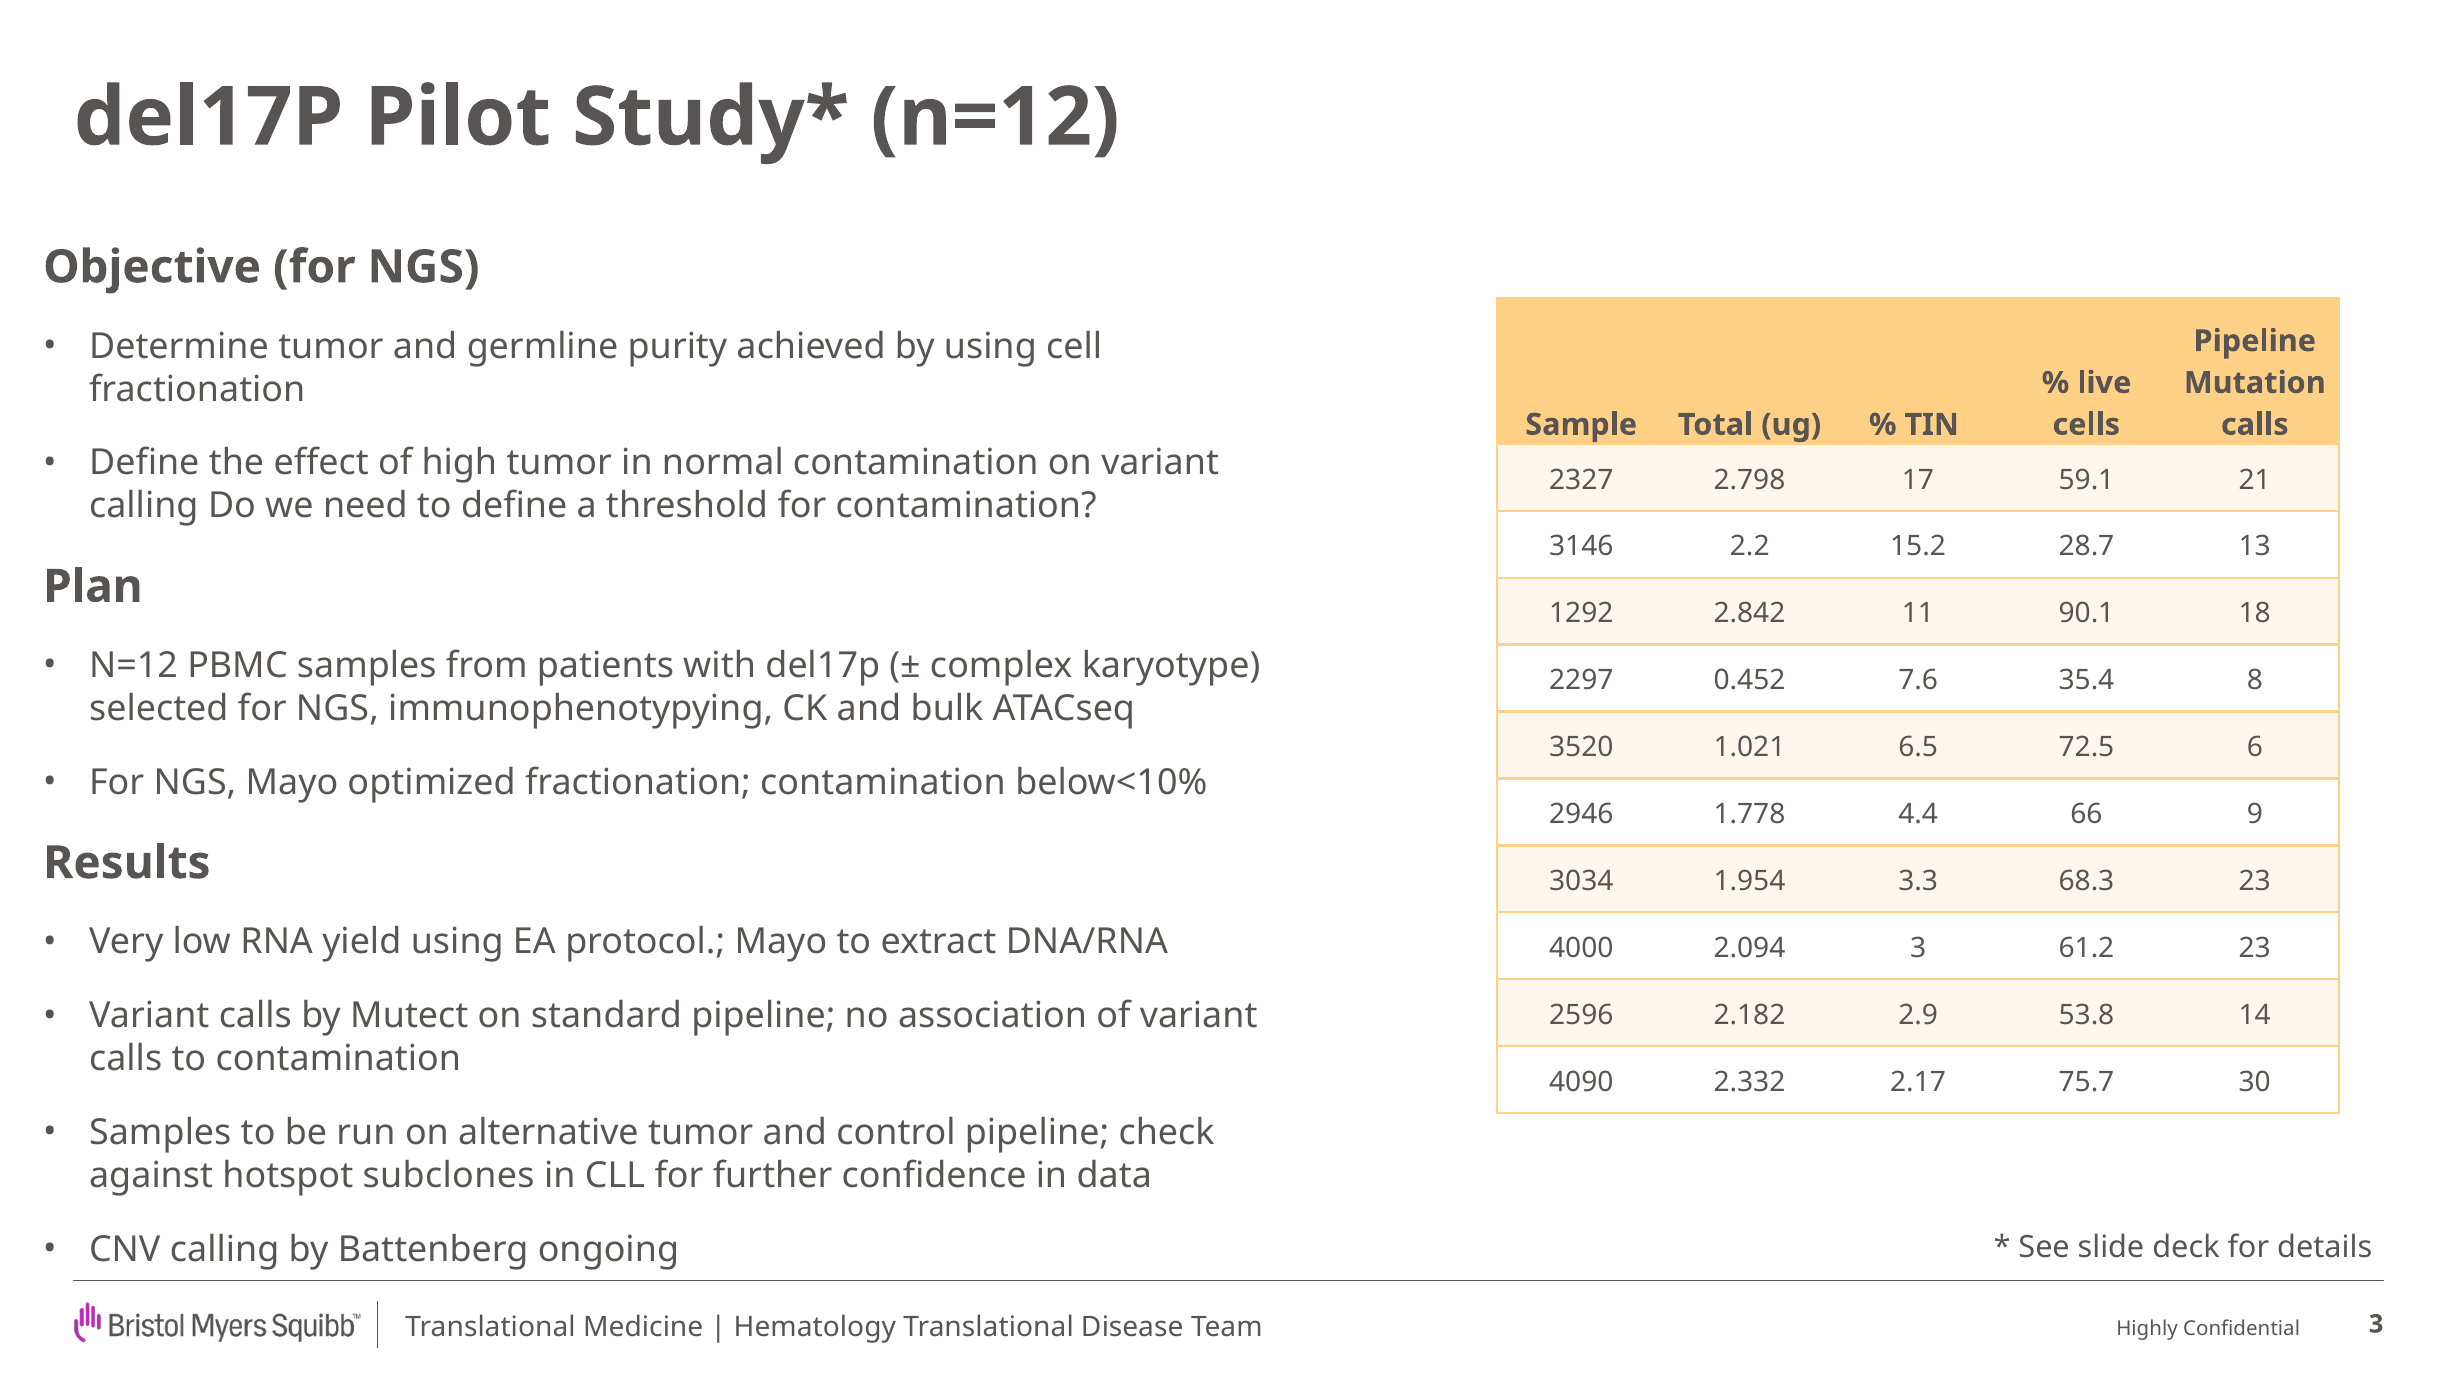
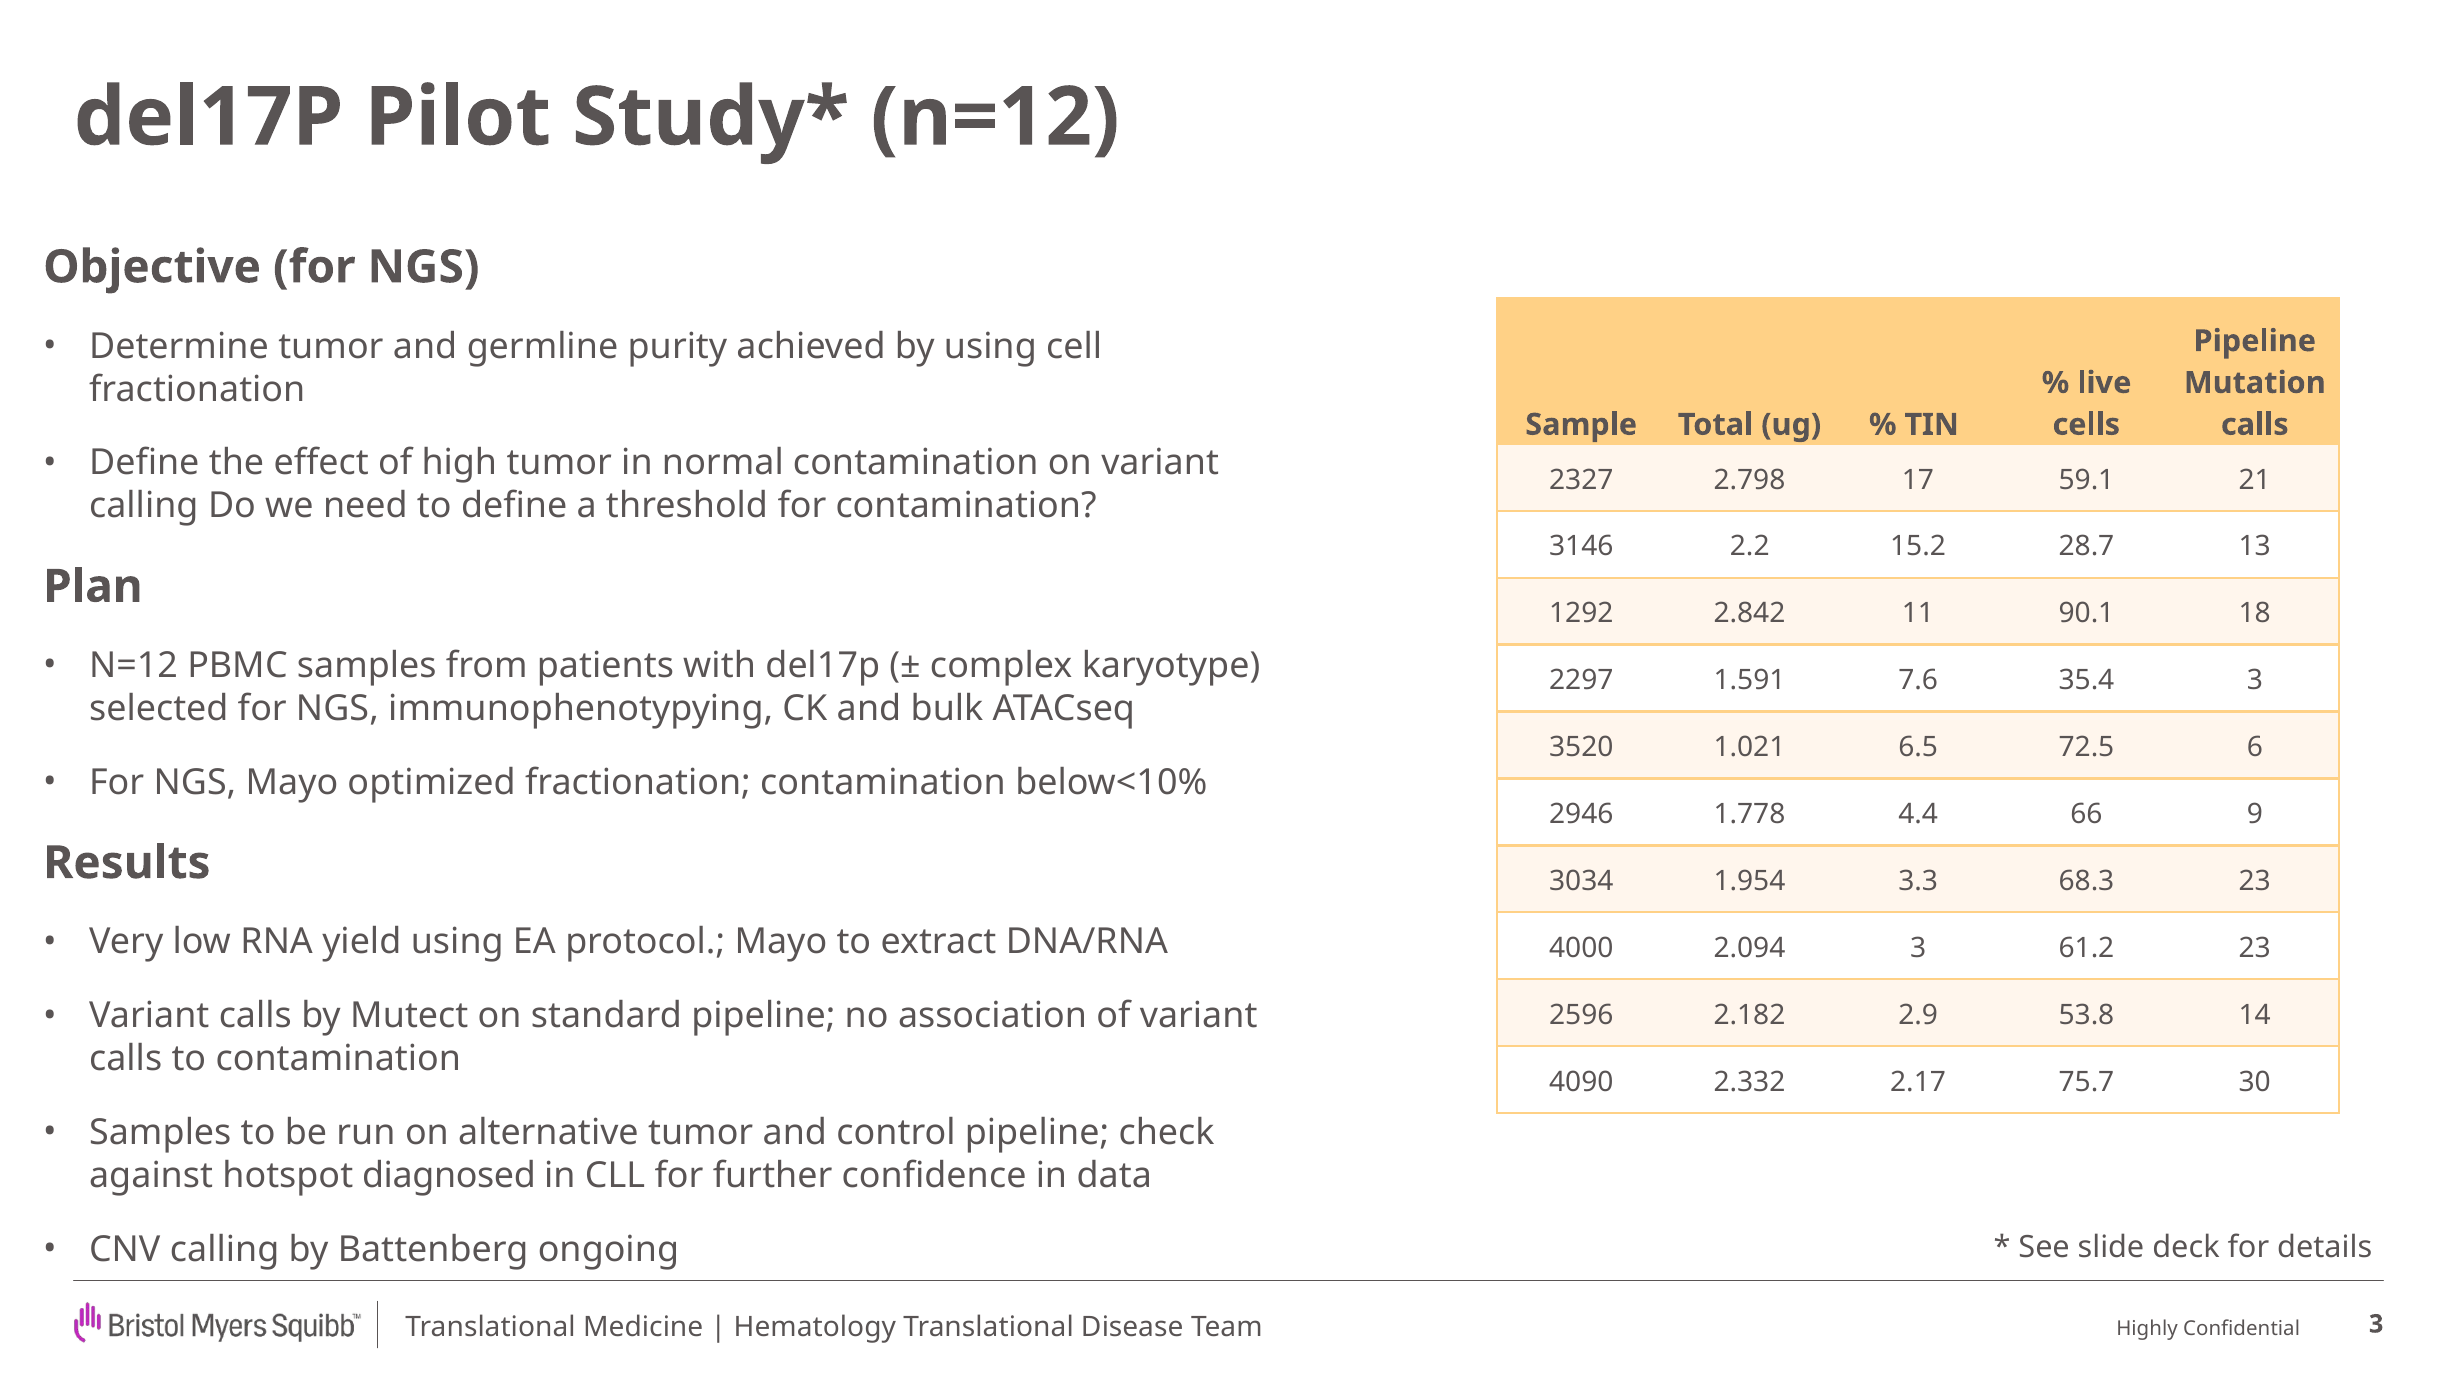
0.452: 0.452 -> 1.591
35.4 8: 8 -> 3
subclones: subclones -> diagnosed
